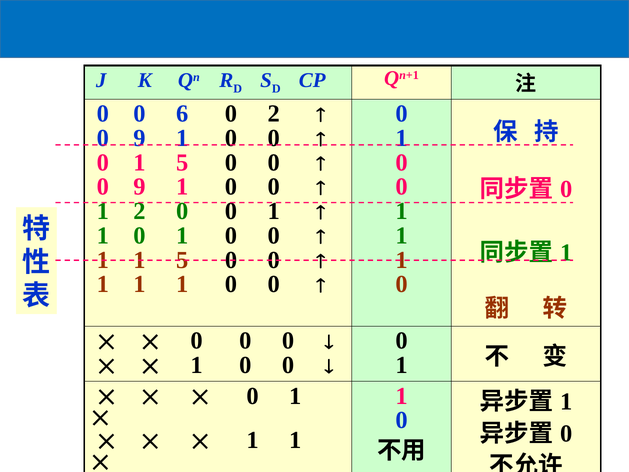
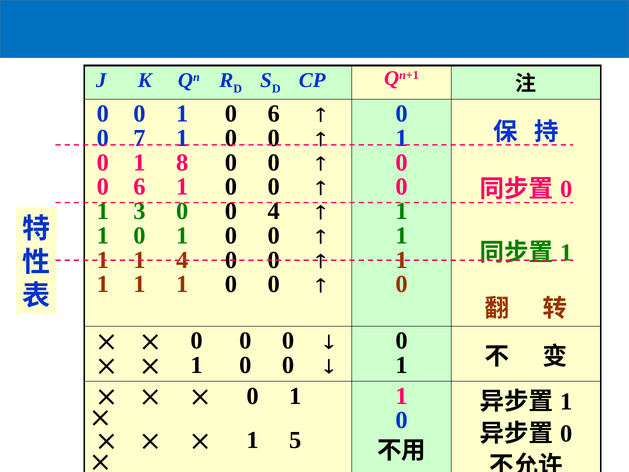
6 at (182, 114): 6 -> 1
2 at (274, 114): 2 -> 6
9 at (139, 138): 9 -> 7
0 1 5: 5 -> 8
9 at (139, 187): 9 -> 6
1 2: 2 -> 3
1 at (274, 211): 1 -> 4
1 1 5: 5 -> 4
1 at (295, 440): 1 -> 5
